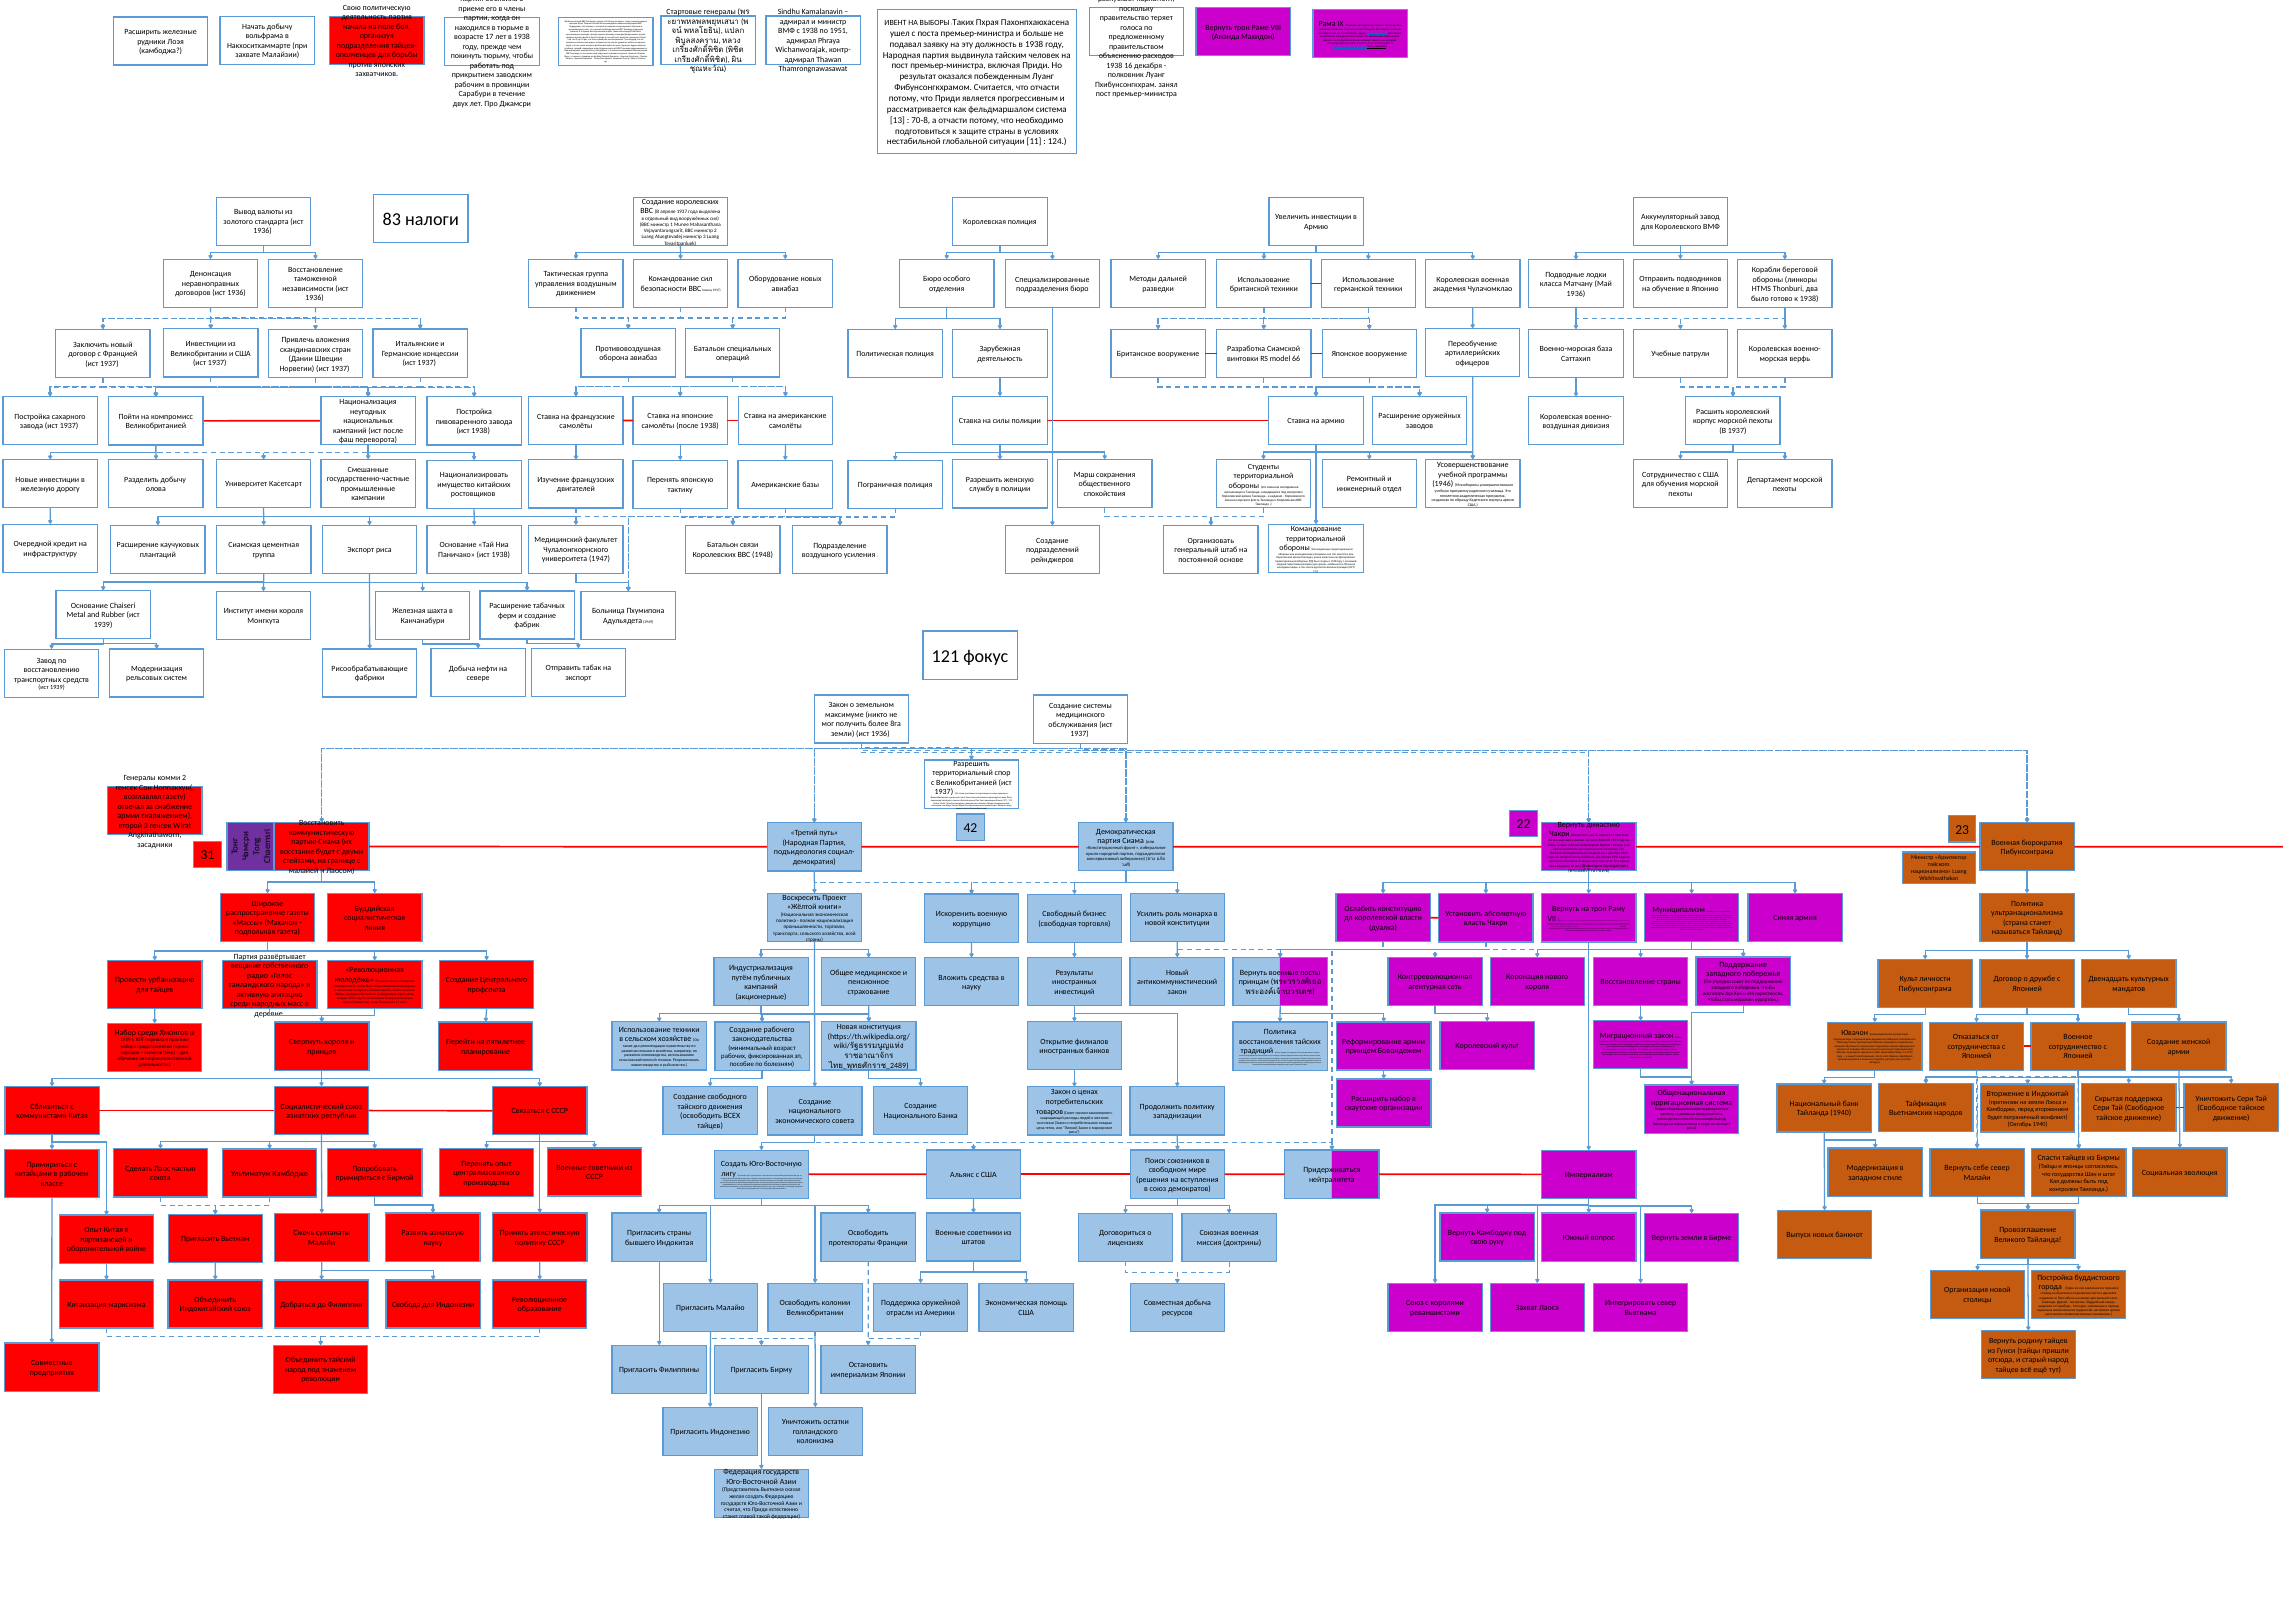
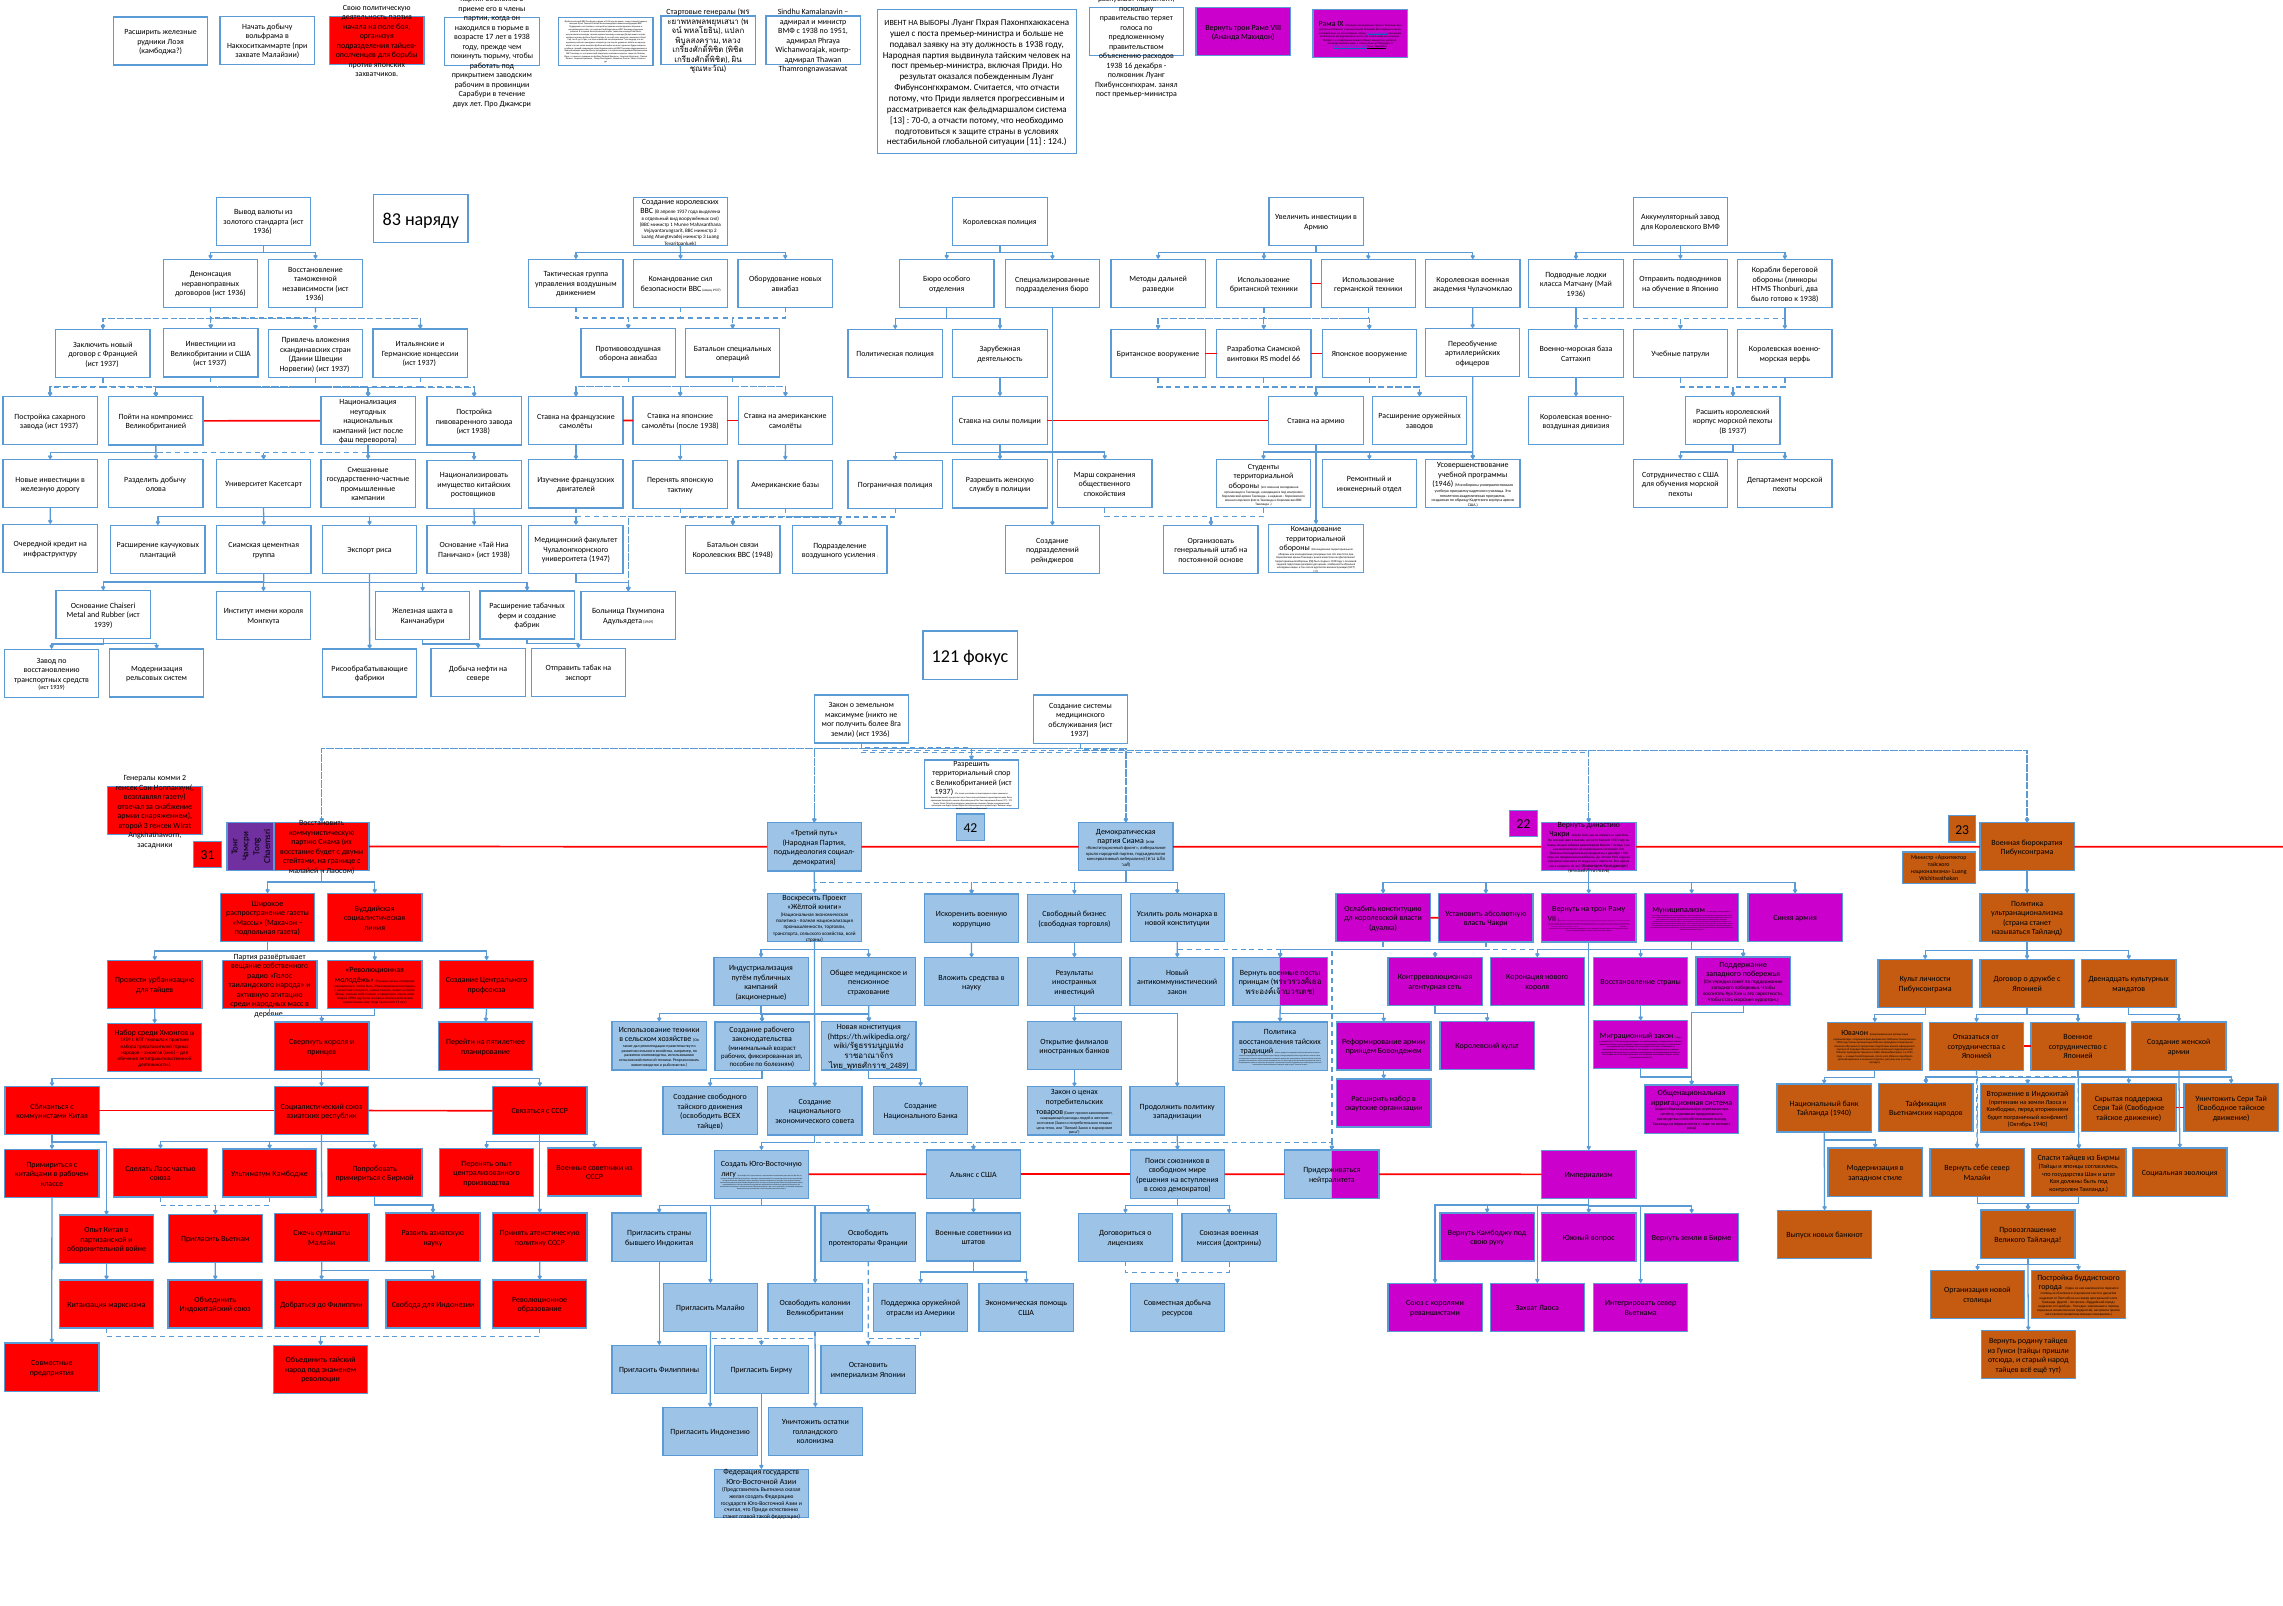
Таких at (963, 22): Таких -> Луанг
70-8: 70-8 -> 70-0
83 налоги: налоги -> наряду
